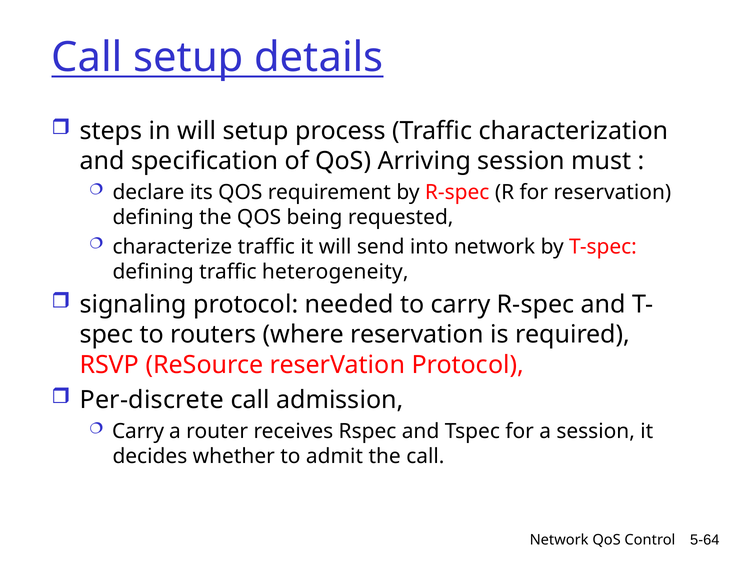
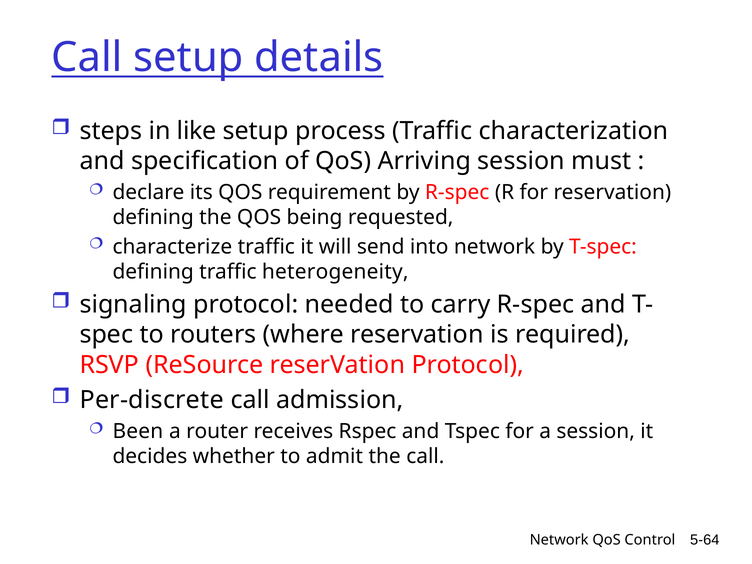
in will: will -> like
Carry at (138, 431): Carry -> Been
